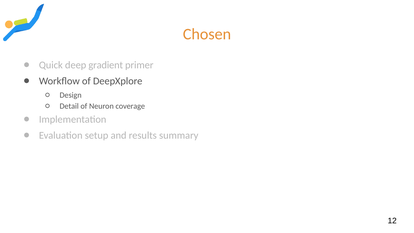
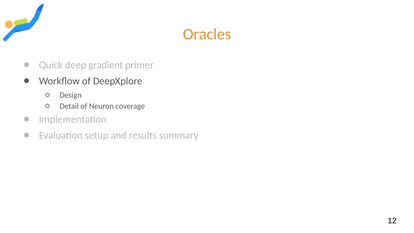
Chosen: Chosen -> Oracles
